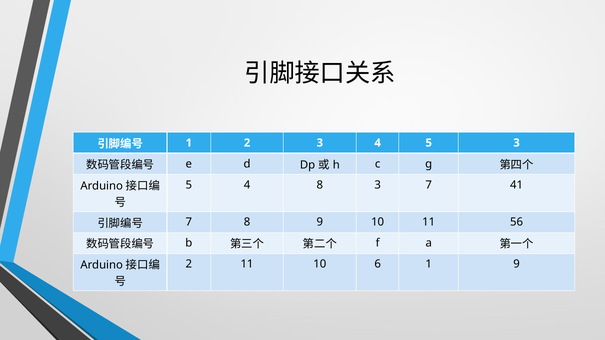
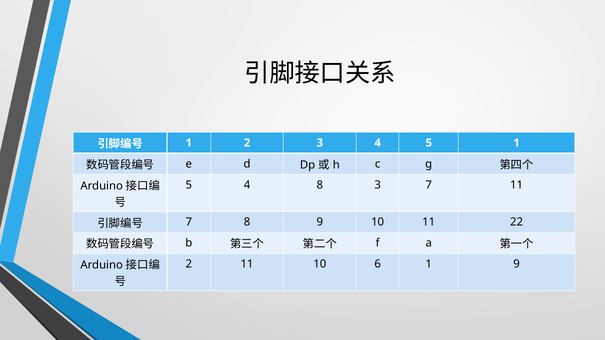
5 3: 3 -> 1
7 41: 41 -> 11
56: 56 -> 22
